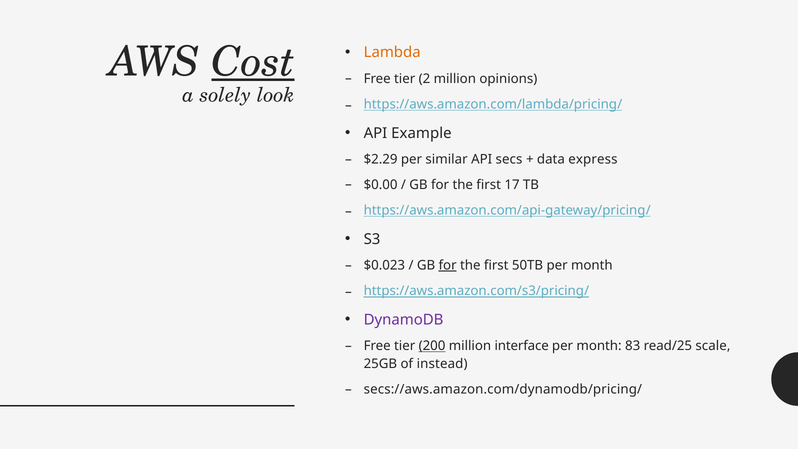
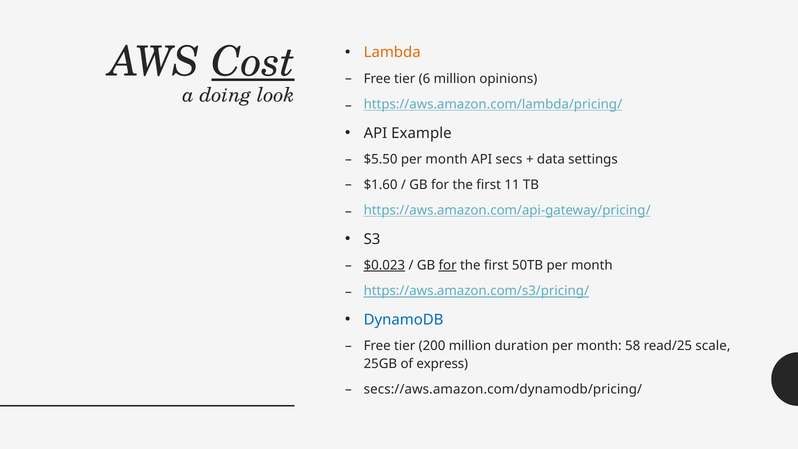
2: 2 -> 6
solely: solely -> doing
$2.29: $2.29 -> $5.50
similar at (447, 159): similar -> month
express: express -> settings
$0.00: $0.00 -> $1.60
17: 17 -> 11
$0.023 underline: none -> present
DynamoDB colour: purple -> blue
200 underline: present -> none
interface: interface -> duration
83: 83 -> 58
instead: instead -> express
